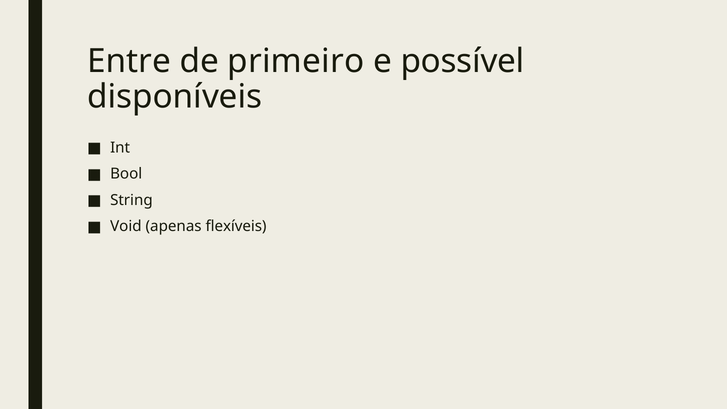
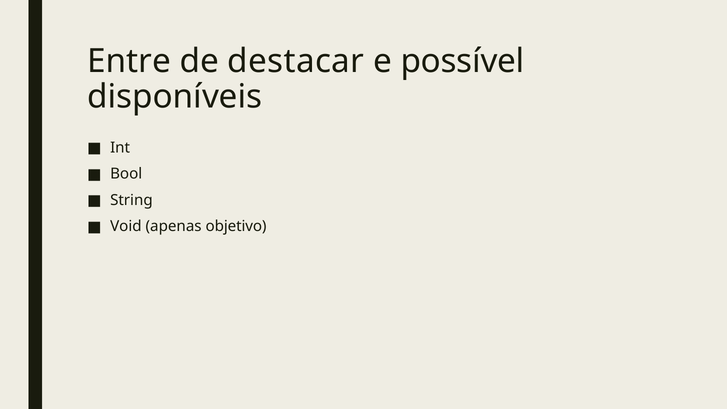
primeiro: primeiro -> destacar
flexíveis: flexíveis -> objetivo
